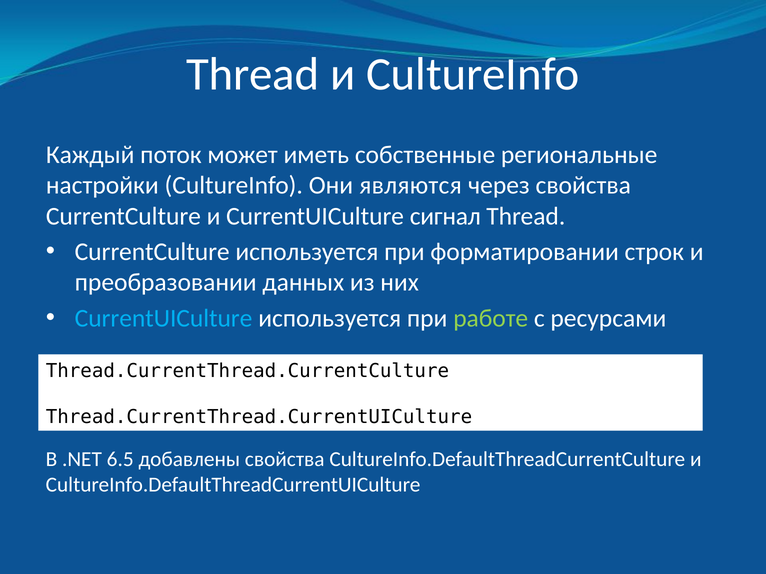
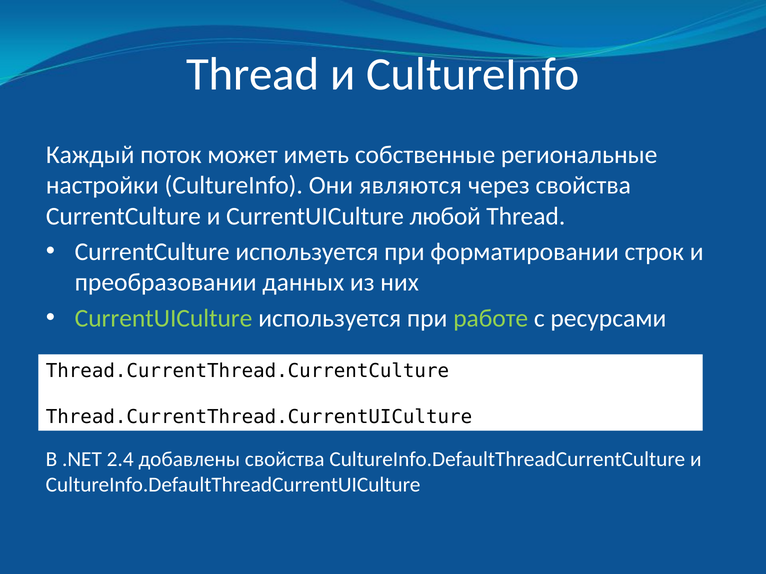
сигнал: сигнал -> любой
CurrentUICulture at (164, 318) colour: light blue -> light green
6.5: 6.5 -> 2.4
